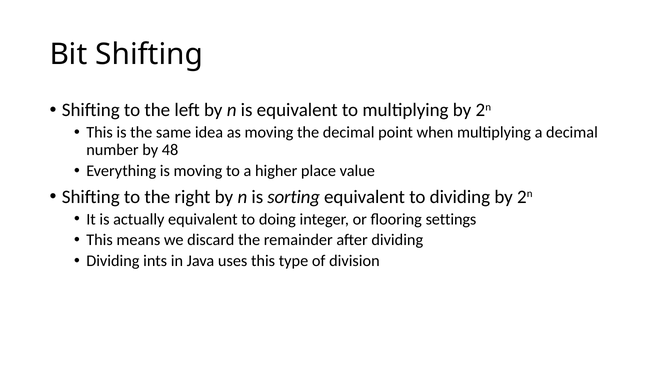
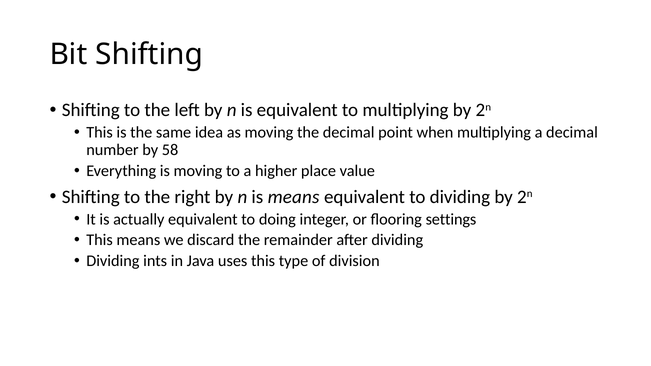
48: 48 -> 58
is sorting: sorting -> means
